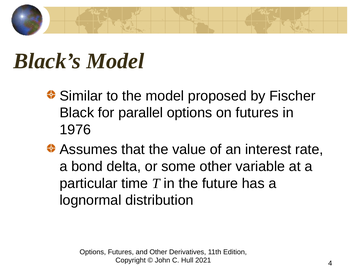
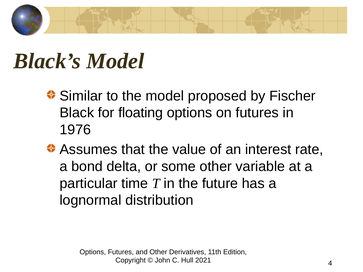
parallel: parallel -> floating
